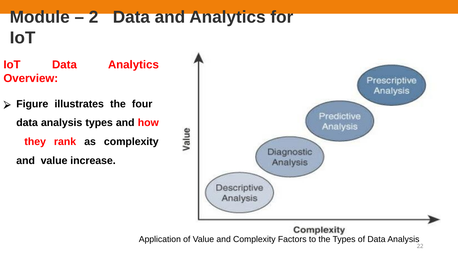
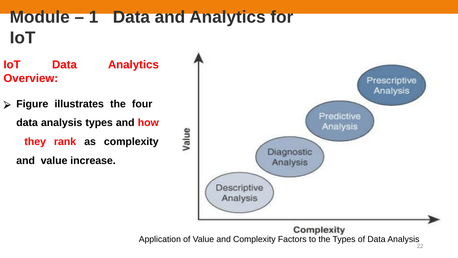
2: 2 -> 1
